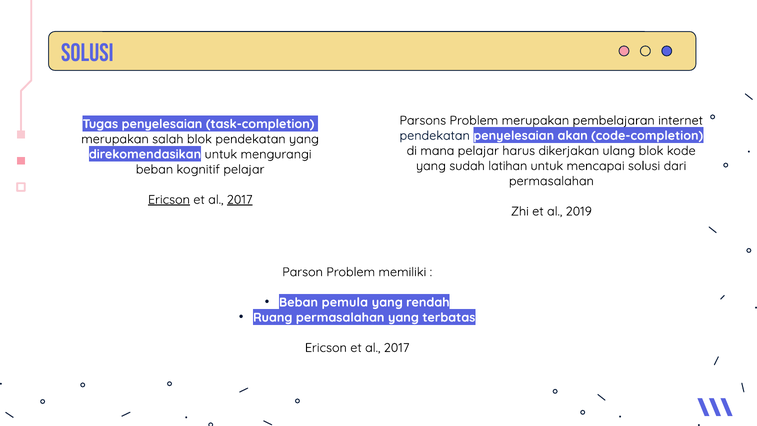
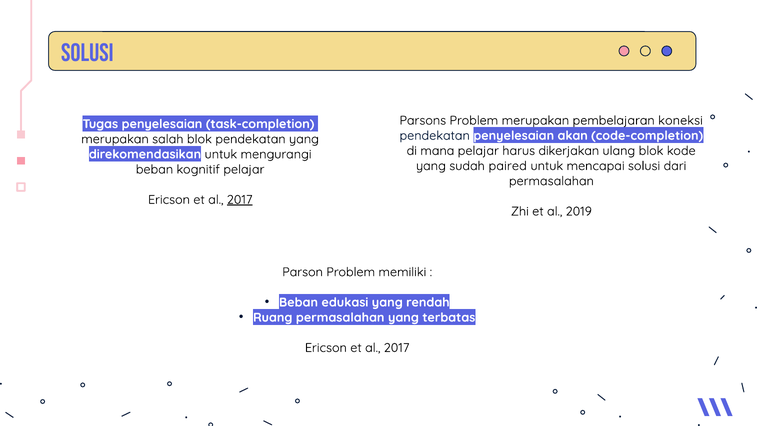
internet: internet -> koneksi
latihan: latihan -> paired
Ericson at (169, 200) underline: present -> none
pemula: pemula -> edukasi
